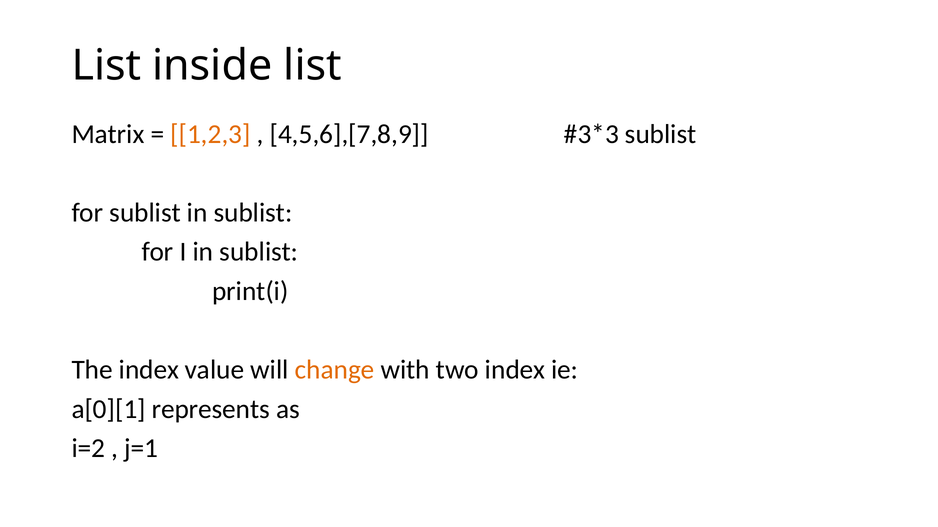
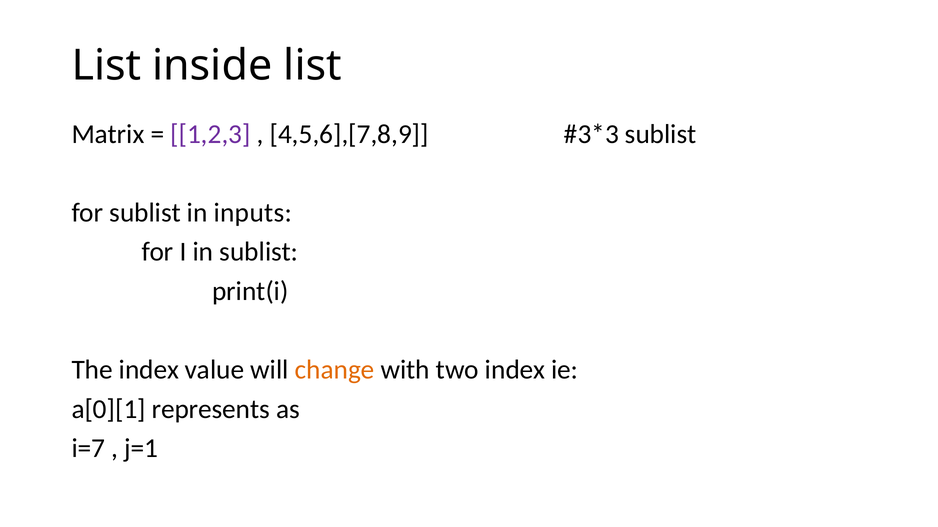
1,2,3 colour: orange -> purple
sublist in sublist: sublist -> inputs
i=2: i=2 -> i=7
